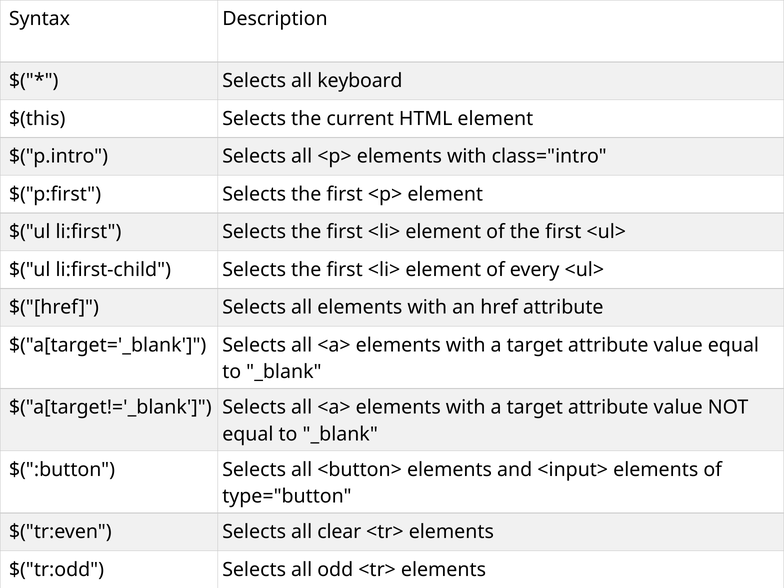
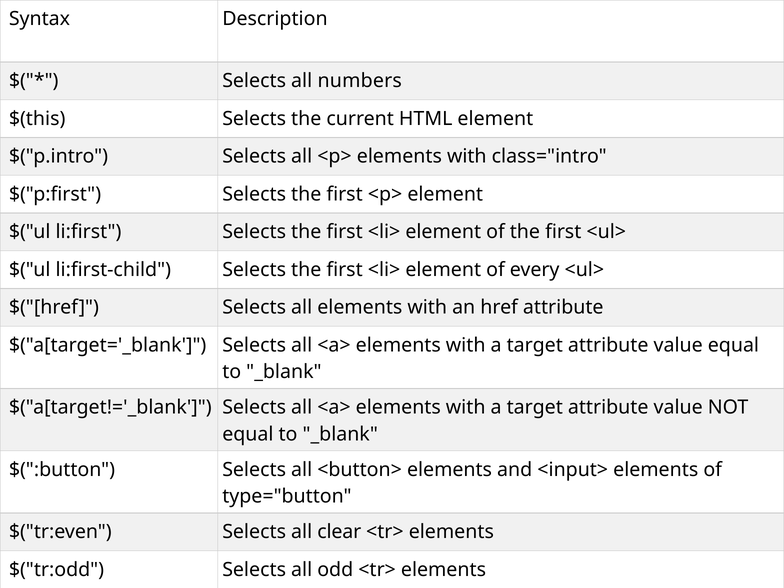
keyboard: keyboard -> numbers
